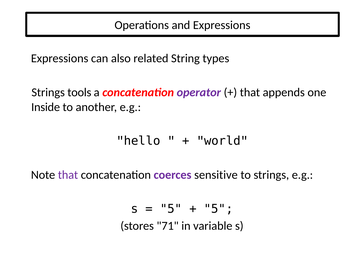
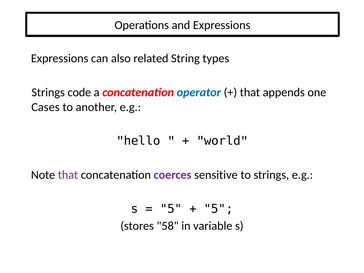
tools: tools -> code
operator colour: purple -> blue
Inside: Inside -> Cases
71: 71 -> 58
